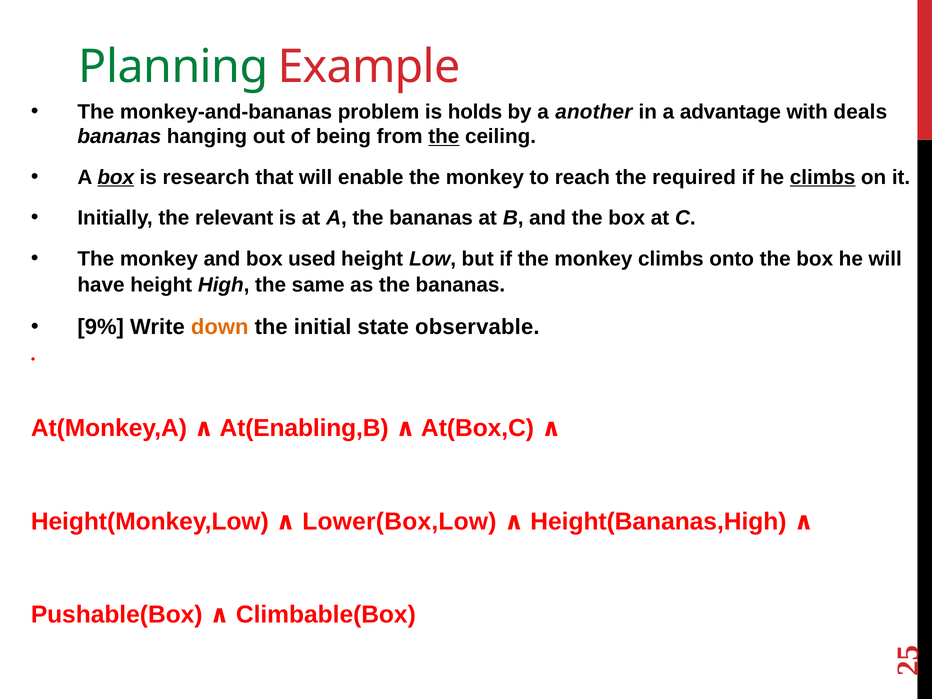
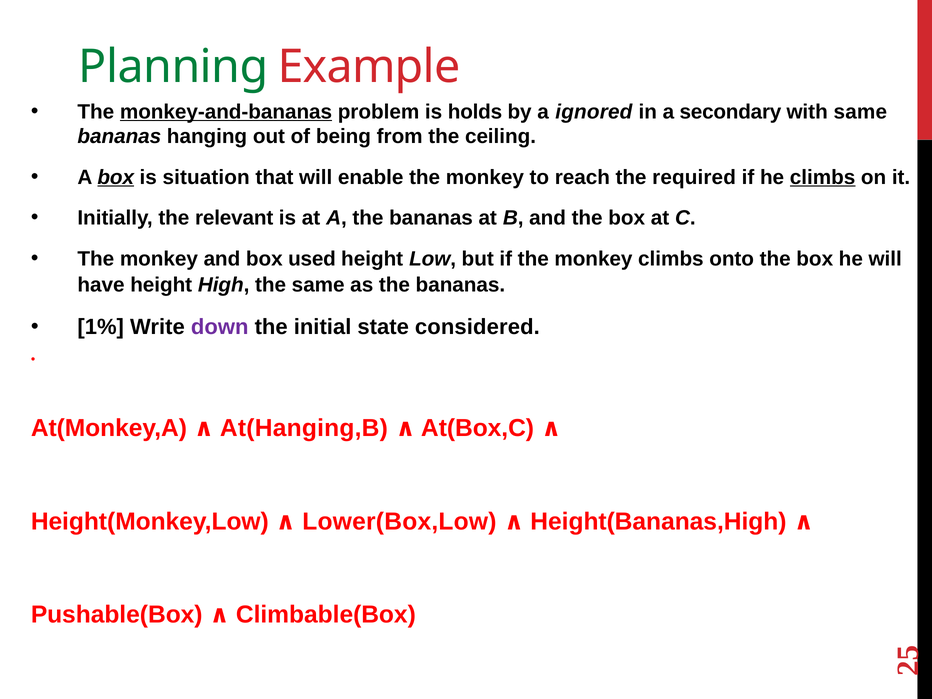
monkey-and-bananas underline: none -> present
another: another -> ignored
advantage: advantage -> secondary
with deals: deals -> same
the at (444, 137) underline: present -> none
research: research -> situation
9%: 9% -> 1%
down colour: orange -> purple
observable: observable -> considered
At(Enabling,B: At(Enabling,B -> At(Hanging,B
